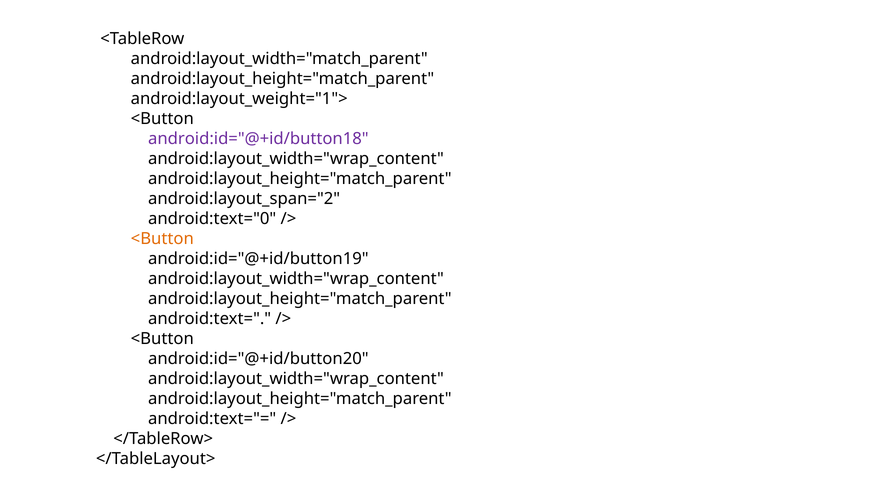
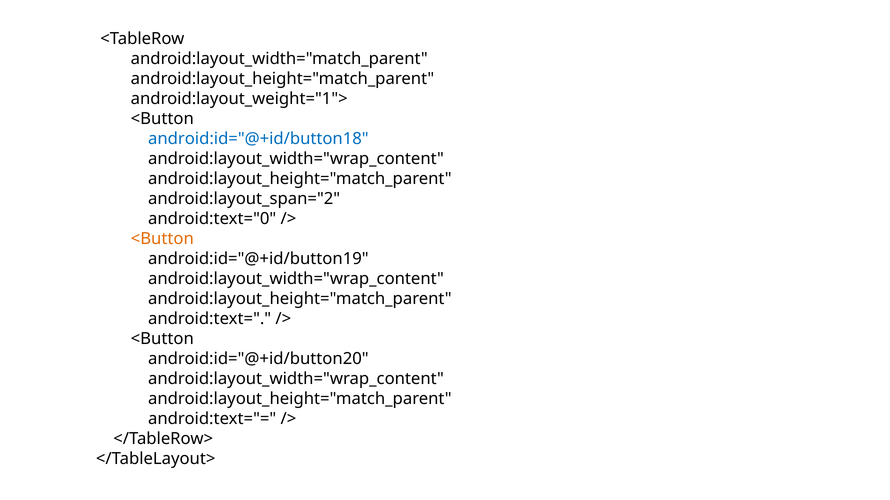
android:id="@+id/button18 colour: purple -> blue
